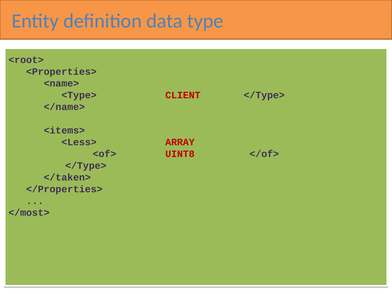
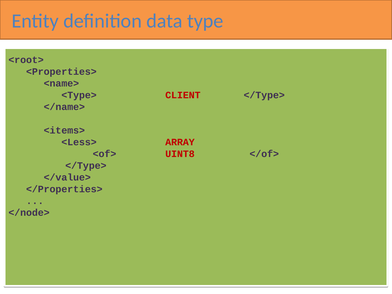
</taken>: </taken> -> </value>
</most>: </most> -> </node>
